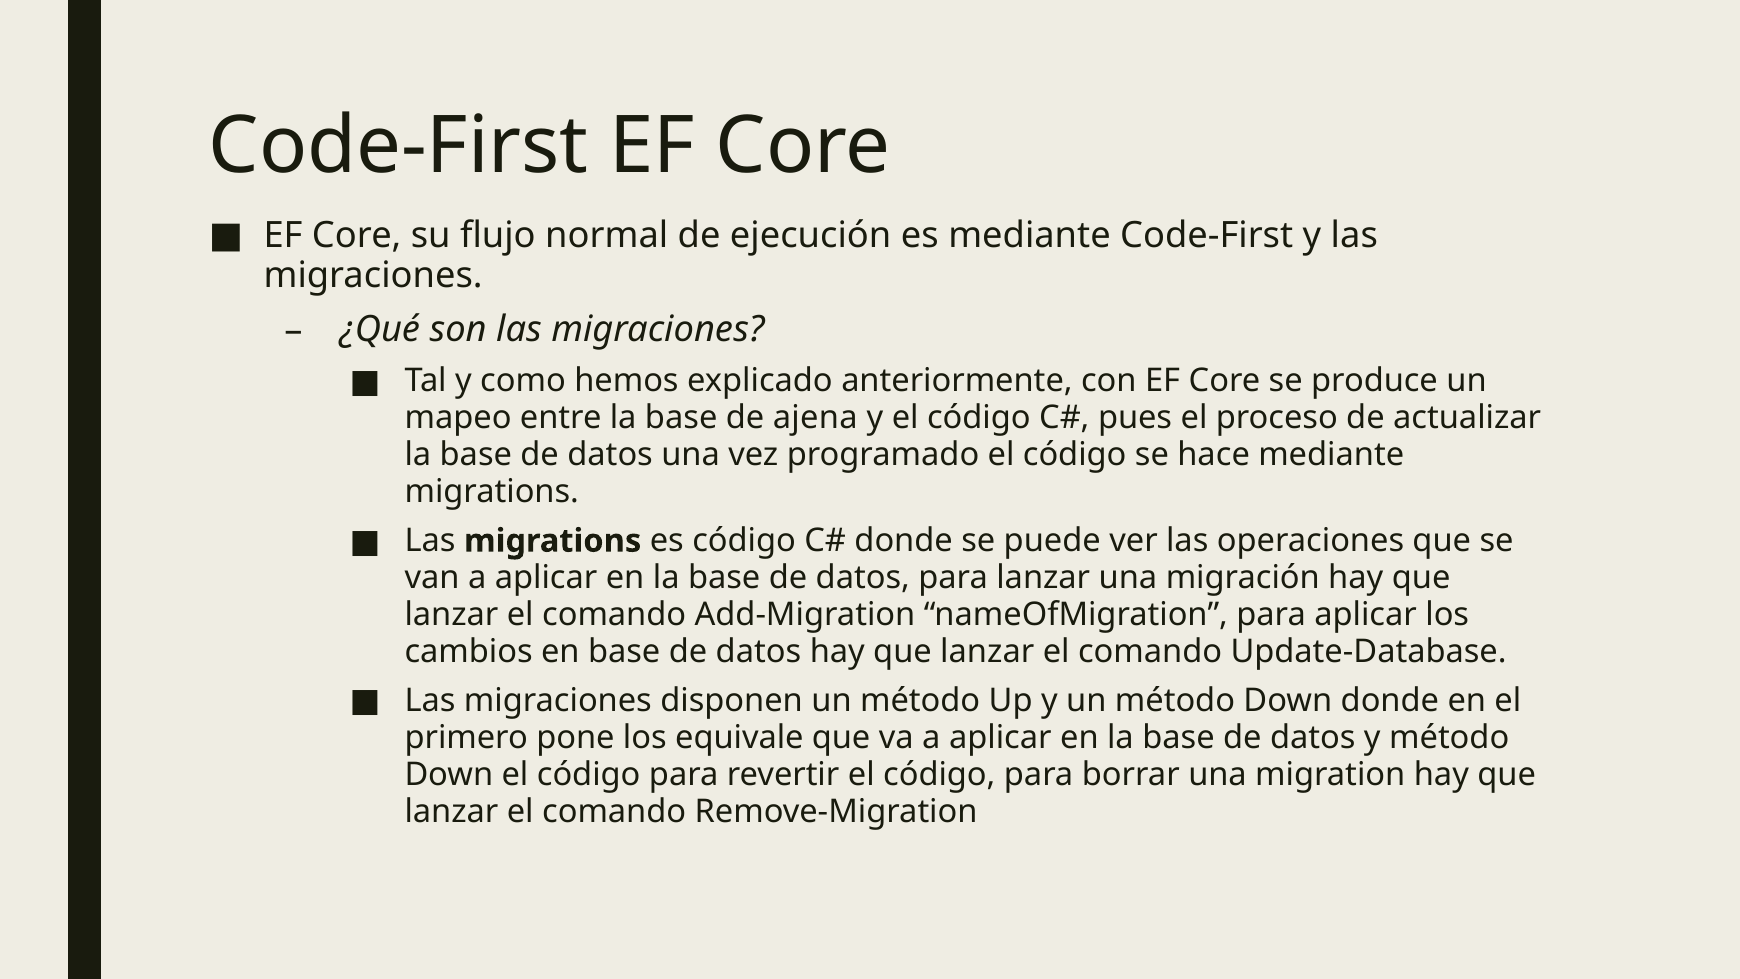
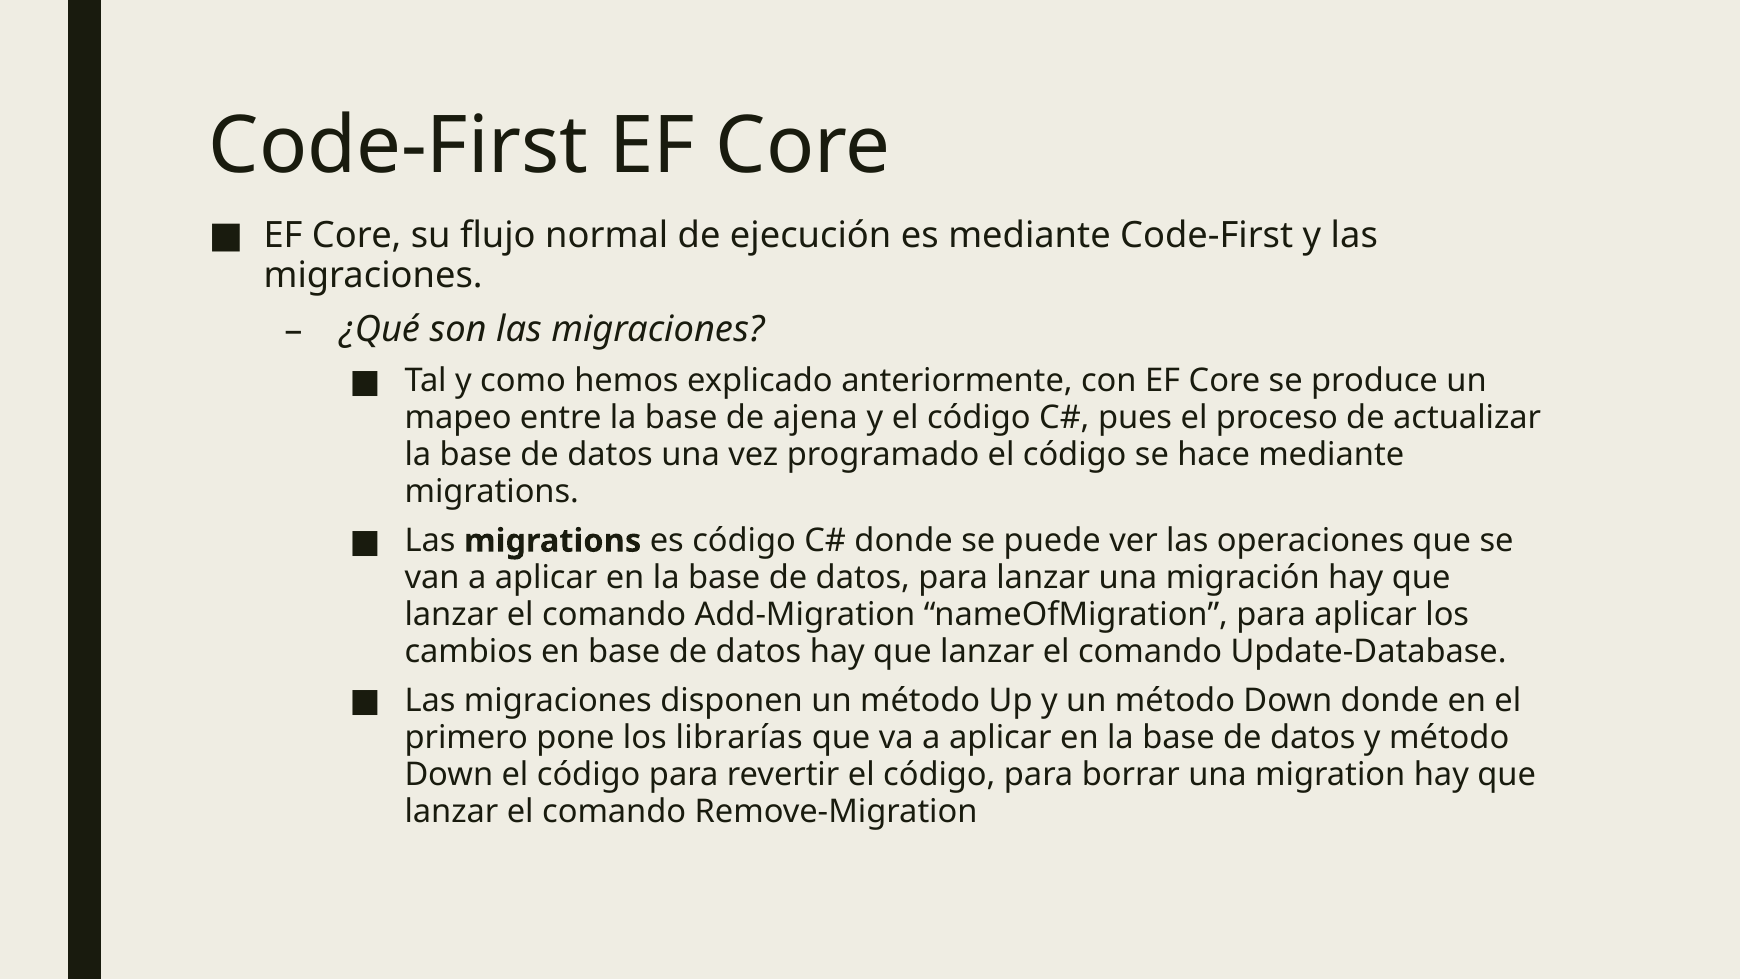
equivale: equivale -> librarías
